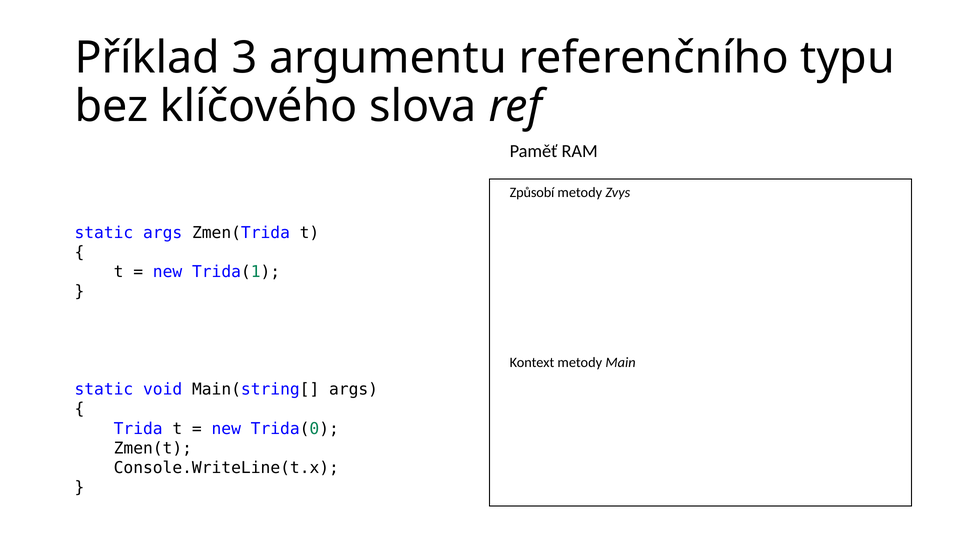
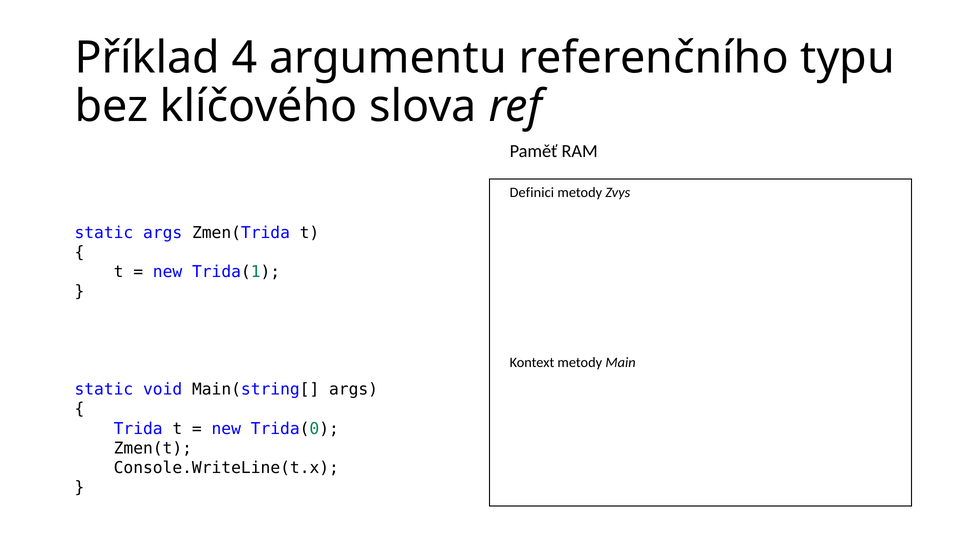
3: 3 -> 4
Způsobí: Způsobí -> Definici
